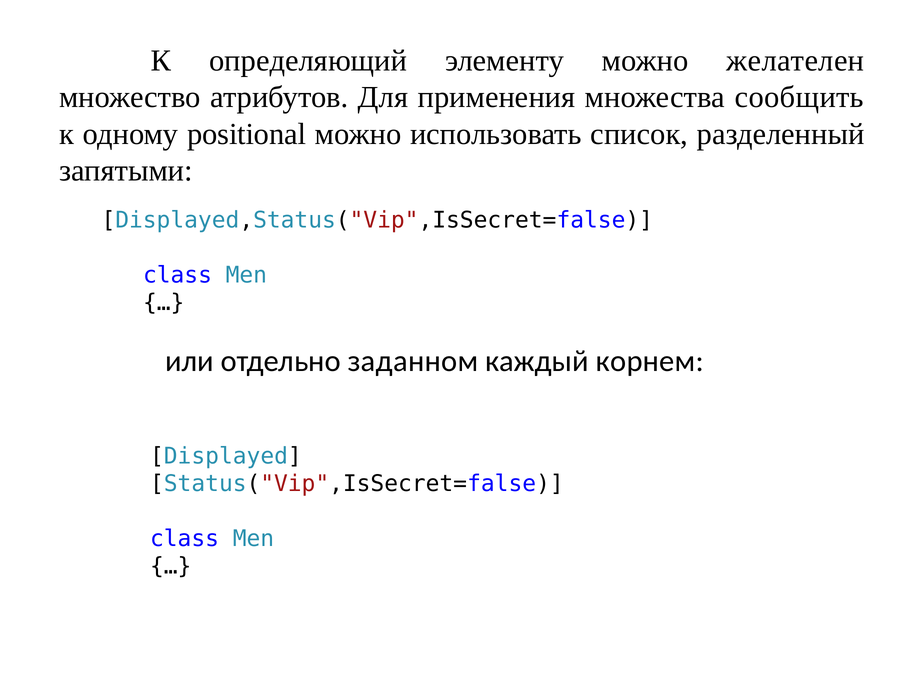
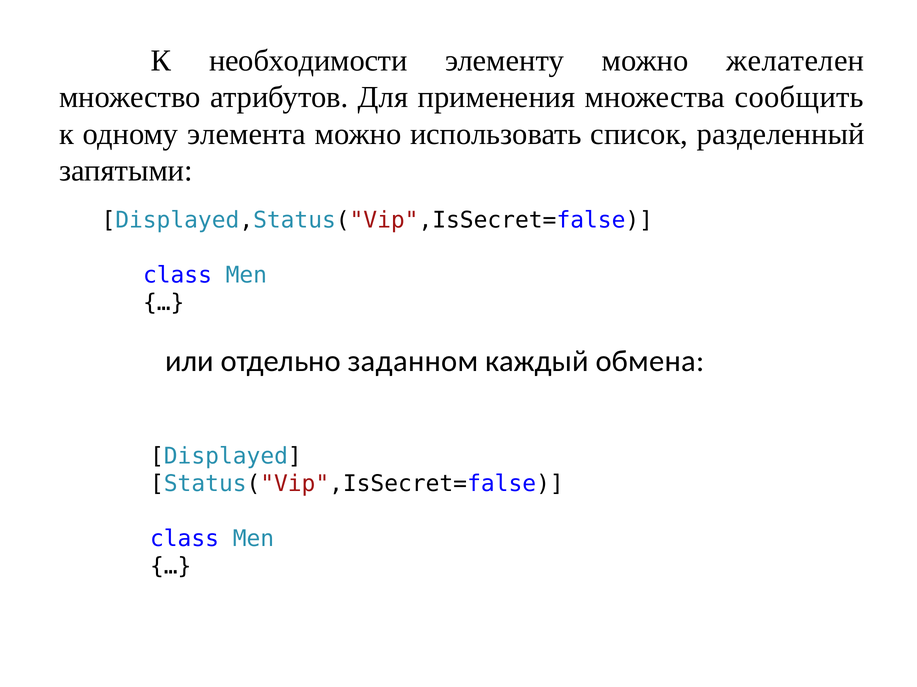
определяющий: определяющий -> необходимости
positional: positional -> элемента
корнем: корнем -> обмена
